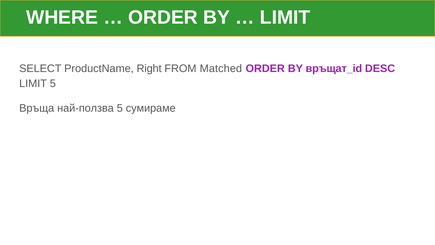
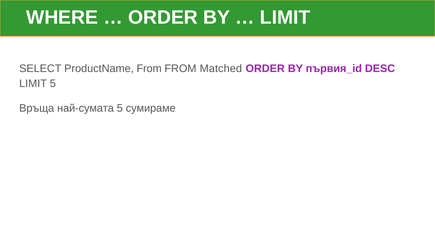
ProductName Right: Right -> From
връщат_id: връщат_id -> първия_id
най-ползва: най-ползва -> най-сумата
